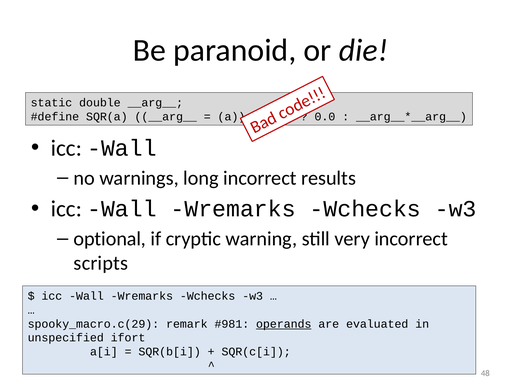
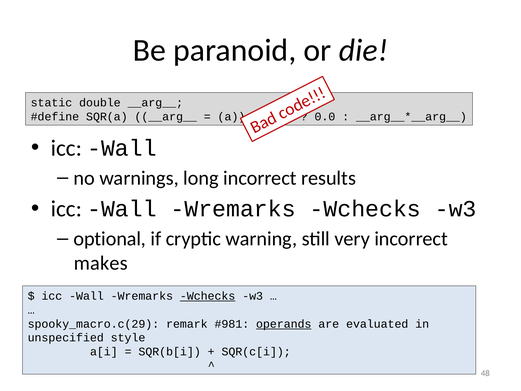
scripts: scripts -> makes
Wchecks at (208, 296) underline: none -> present
ifort: ifort -> style
